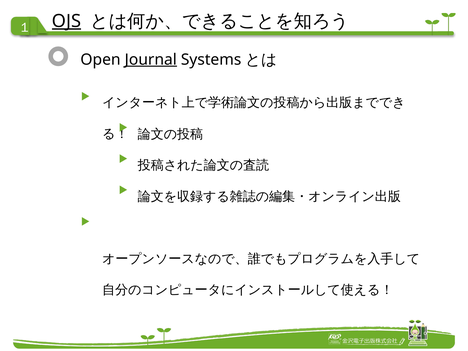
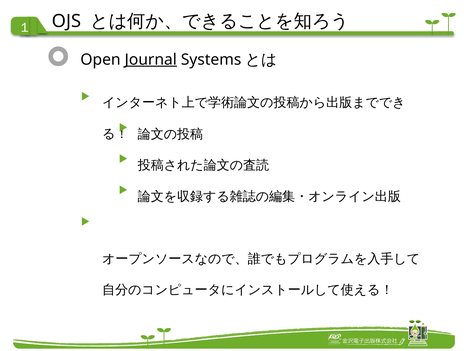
OJS underline: present -> none
